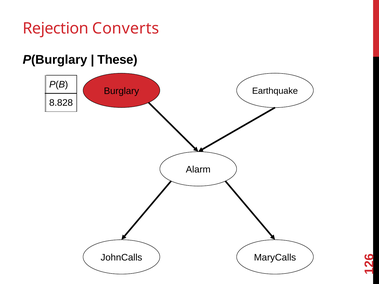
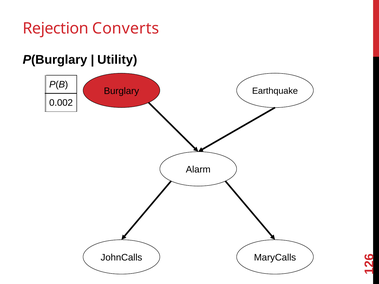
These: These -> Utility
8.828: 8.828 -> 0.002
